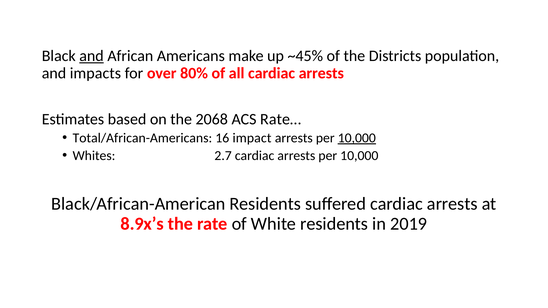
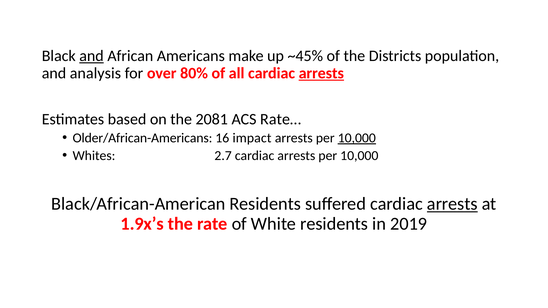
impacts: impacts -> analysis
arrests at (321, 73) underline: none -> present
2068: 2068 -> 2081
Total/African-Americans: Total/African-Americans -> Older/African-Americans
arrests at (452, 204) underline: none -> present
8.9x’s: 8.9x’s -> 1.9x’s
